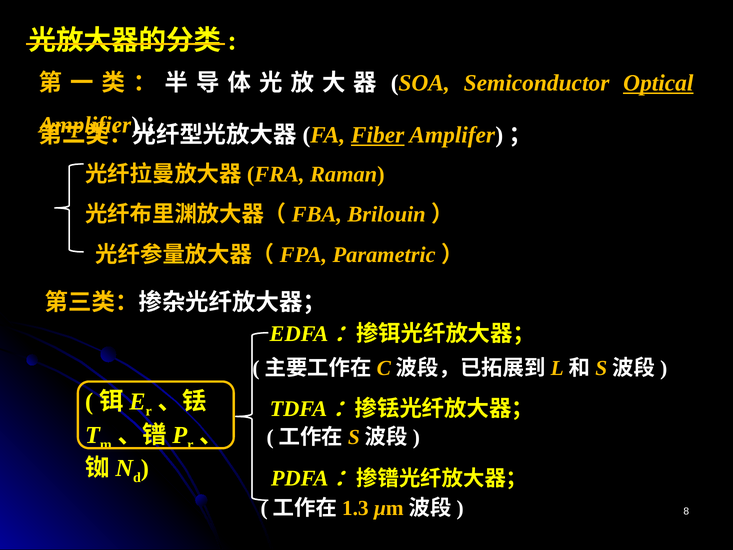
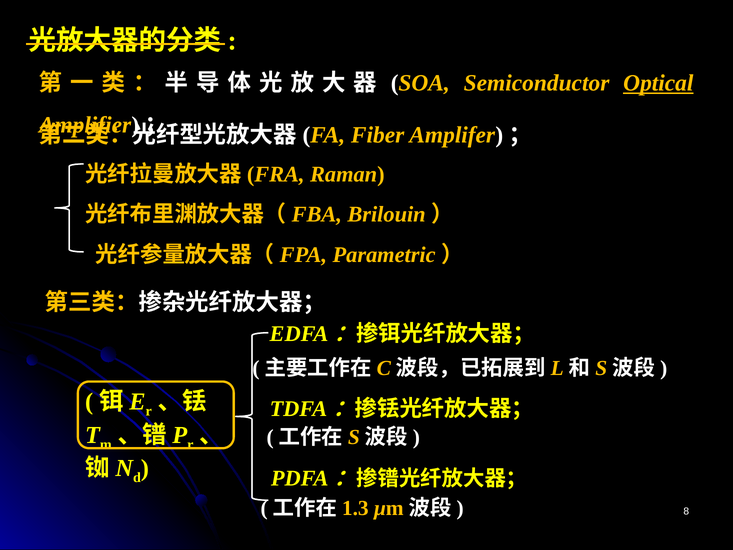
Fiber underline: present -> none
